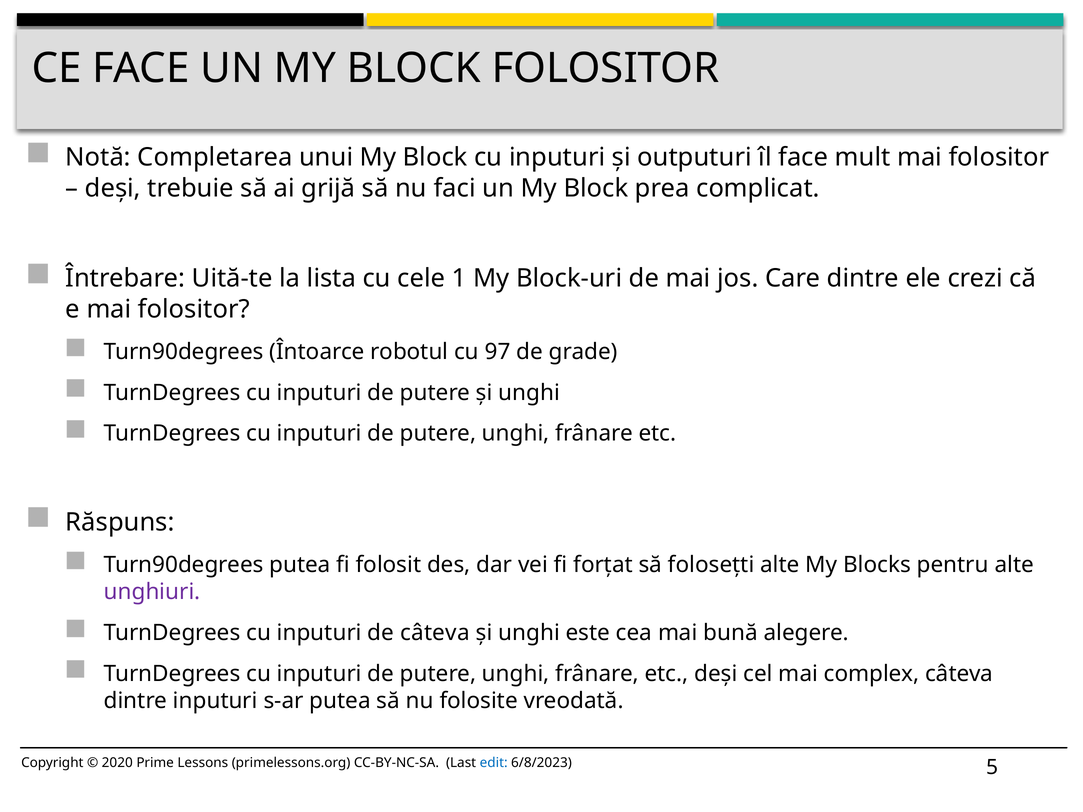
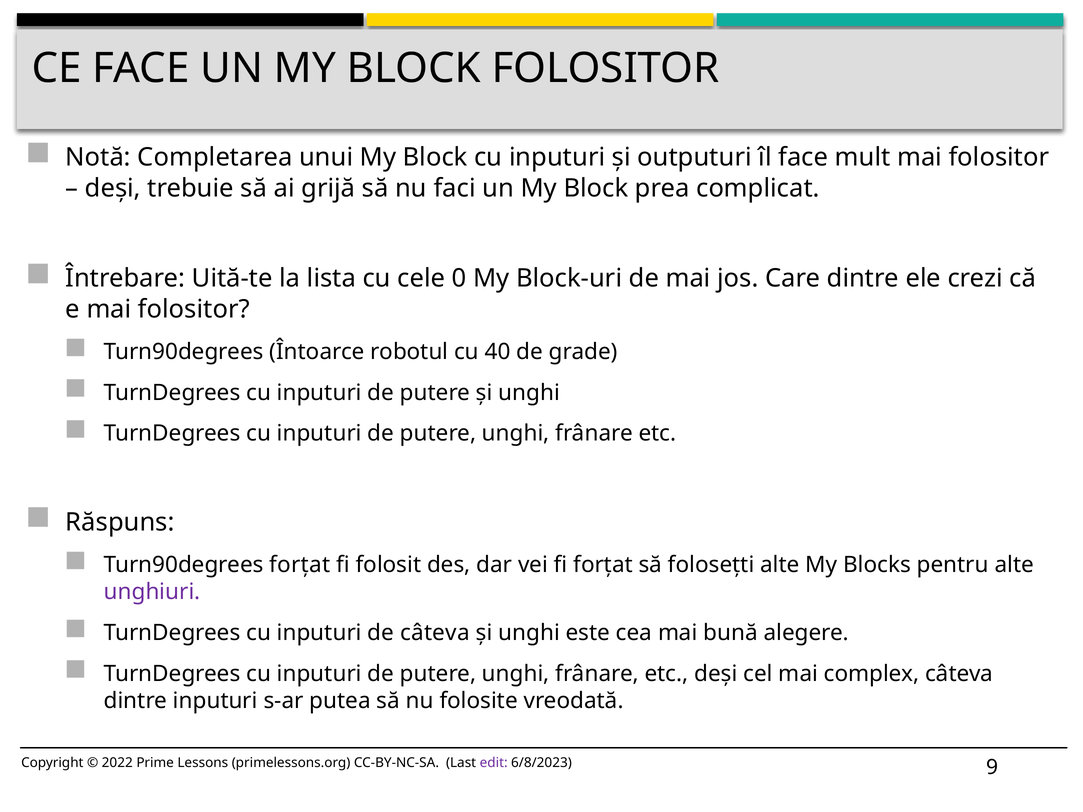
1: 1 -> 0
97: 97 -> 40
Turn90degrees putea: putea -> forțat
2020: 2020 -> 2022
edit colour: blue -> purple
5: 5 -> 9
